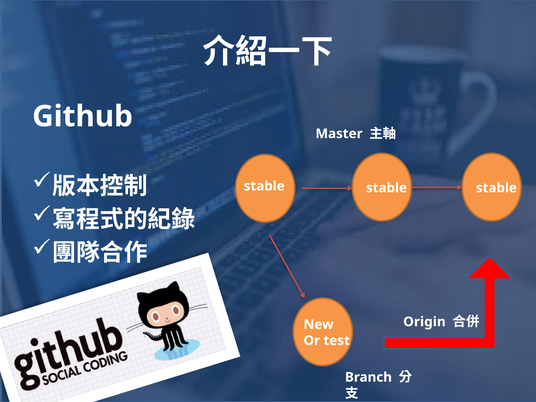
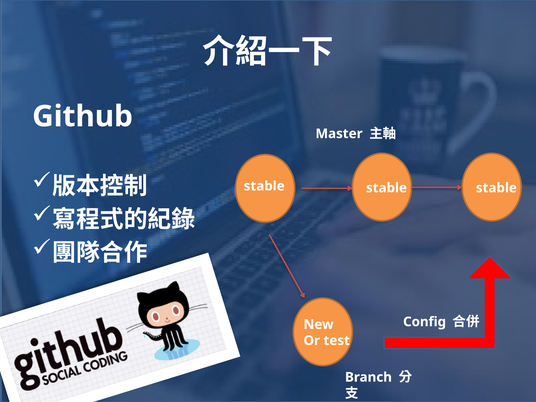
Origin: Origin -> Config
